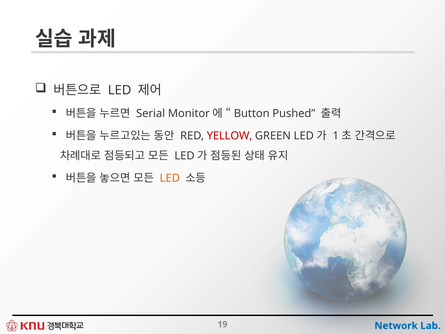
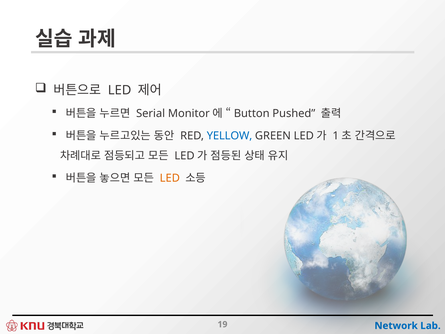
YELLOW colour: red -> blue
